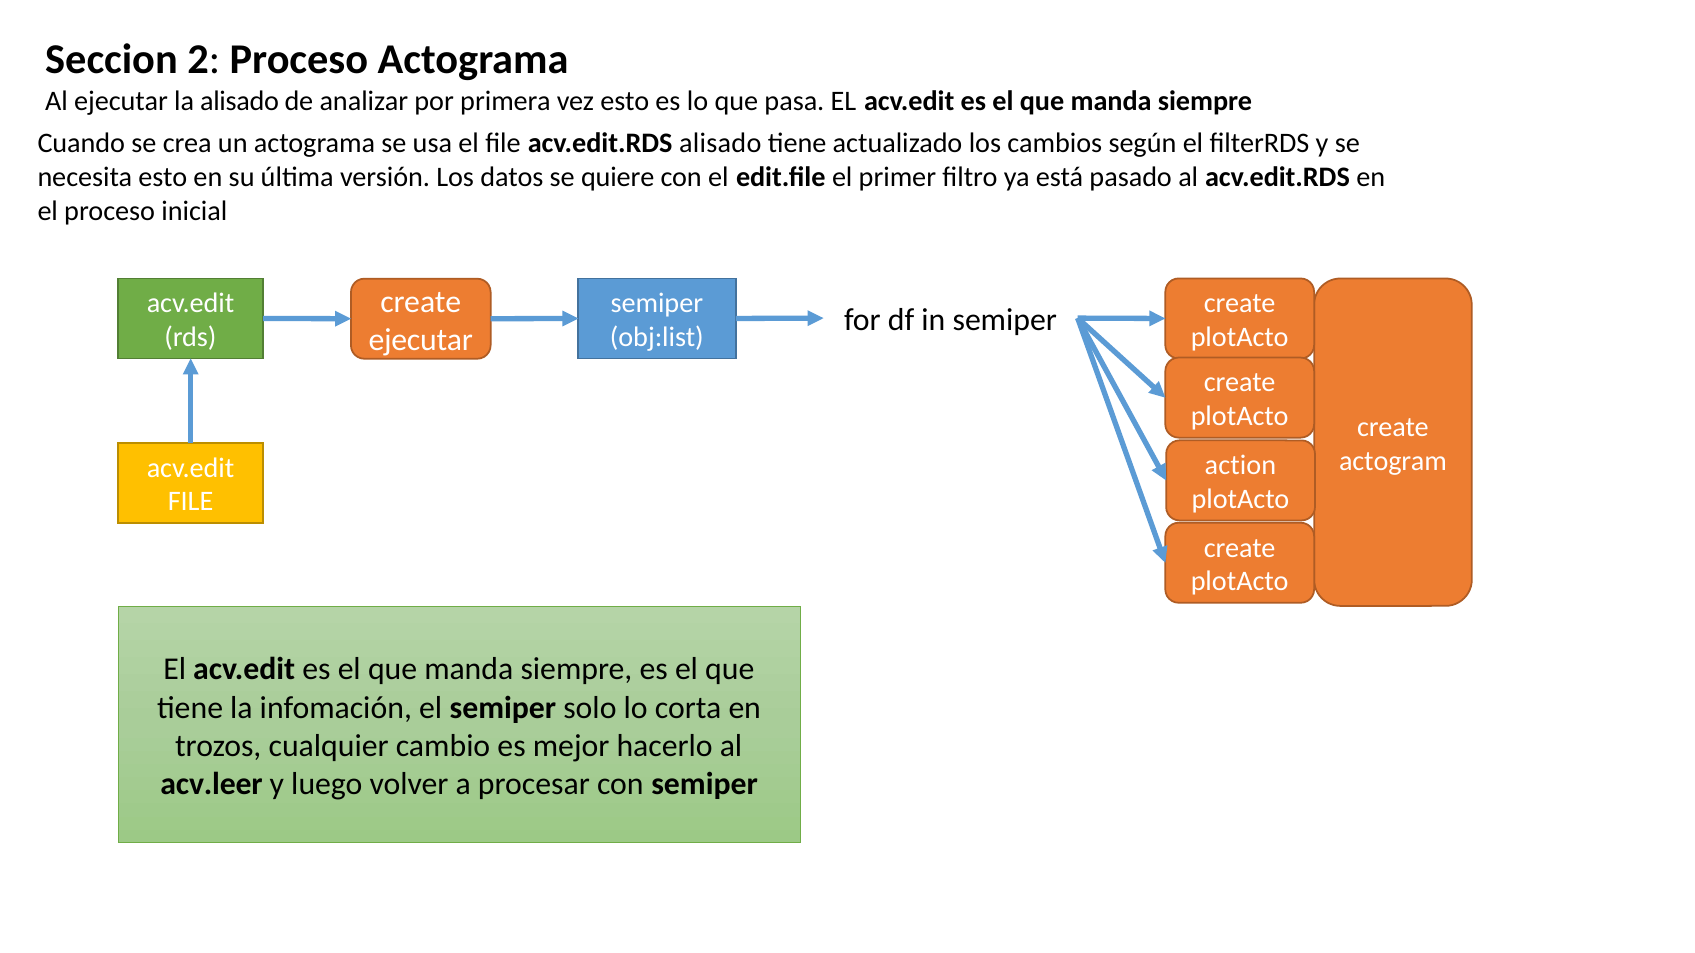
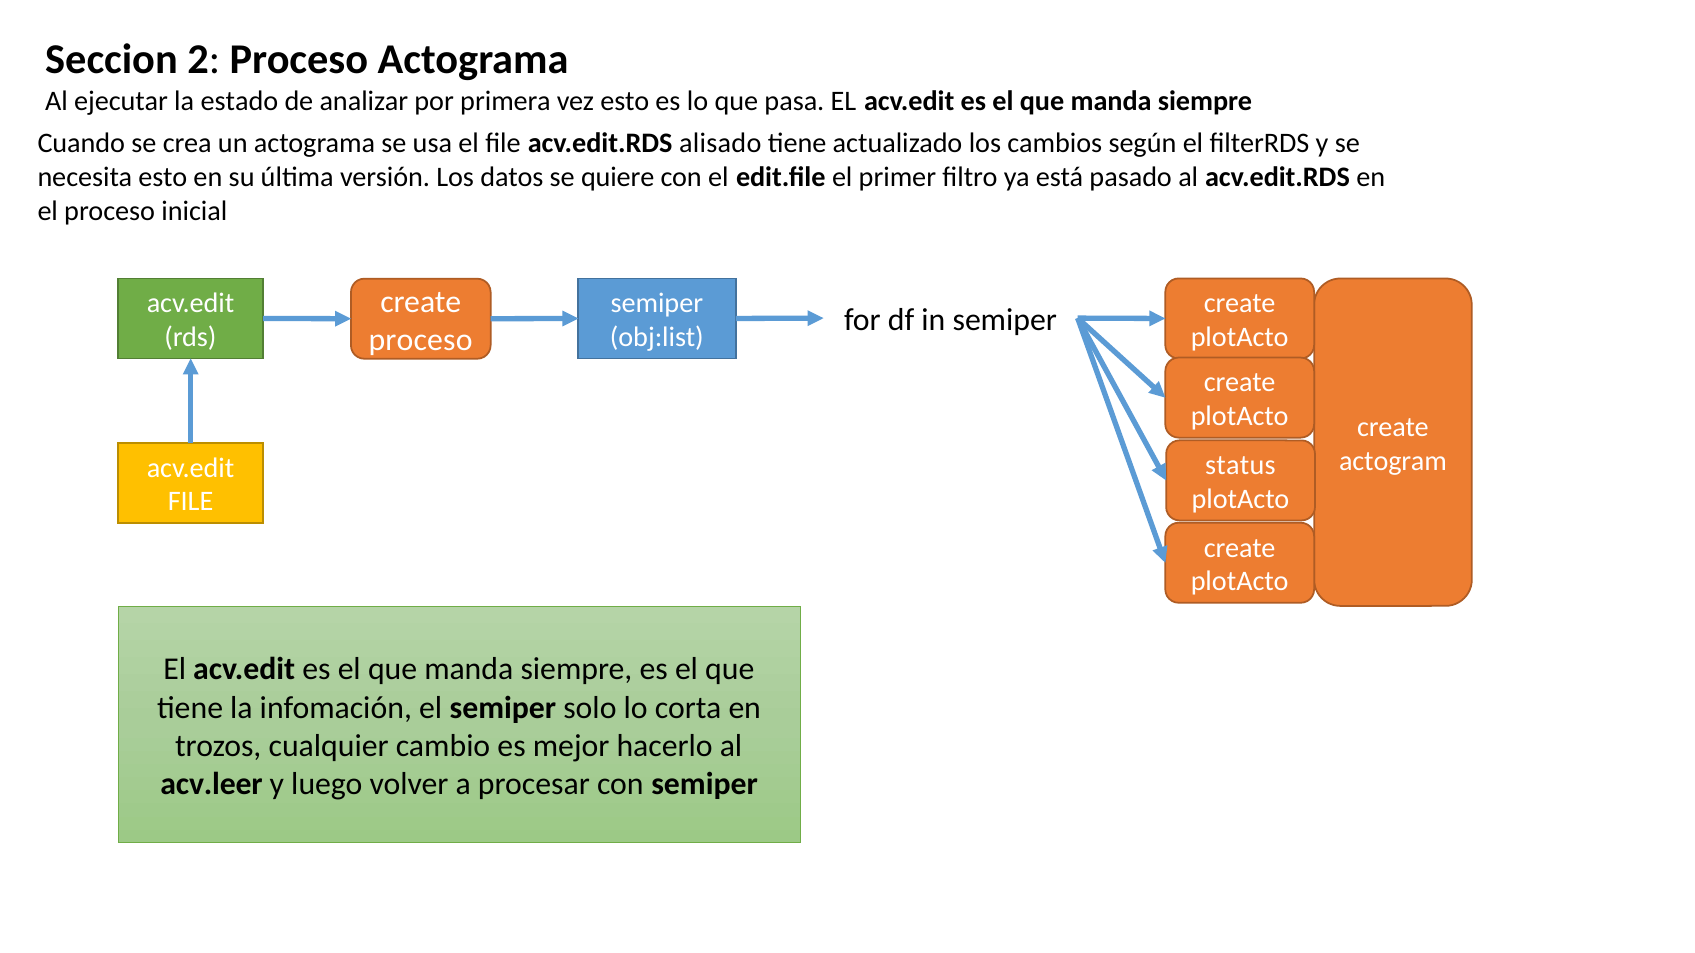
la alisado: alisado -> estado
ejecutar at (421, 340): ejecutar -> proceso
action: action -> status
